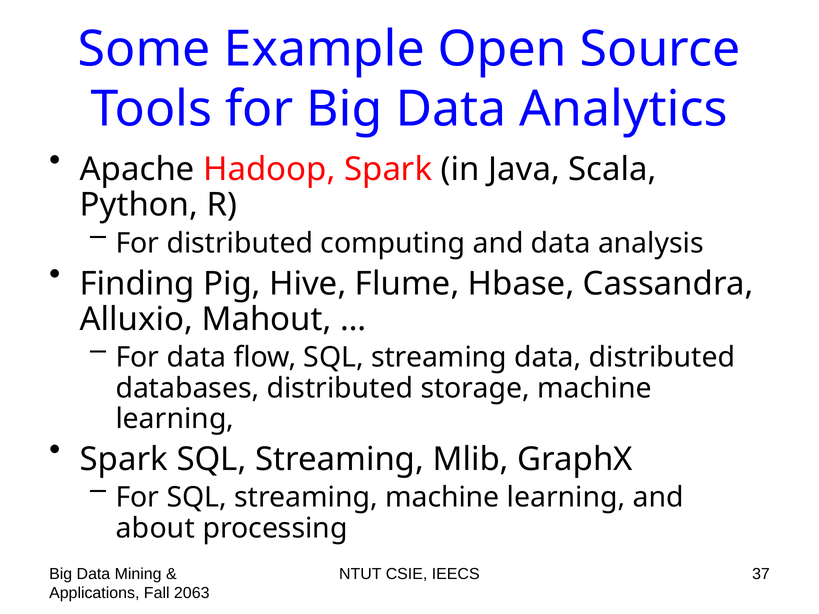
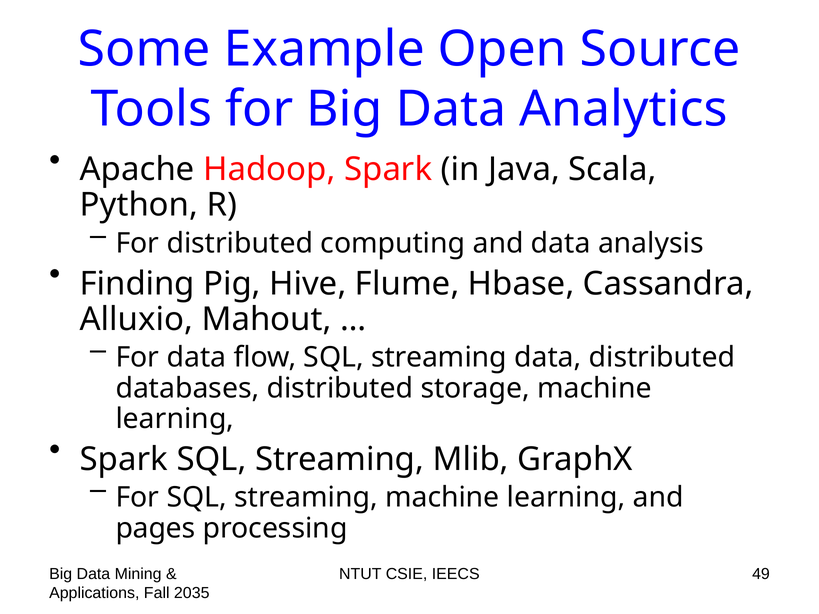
about: about -> pages
37: 37 -> 49
2063: 2063 -> 2035
